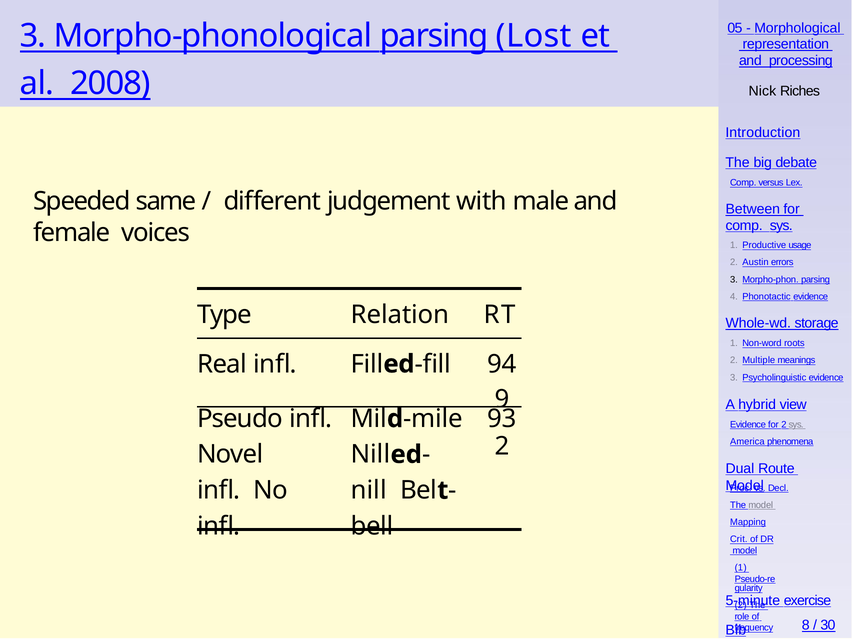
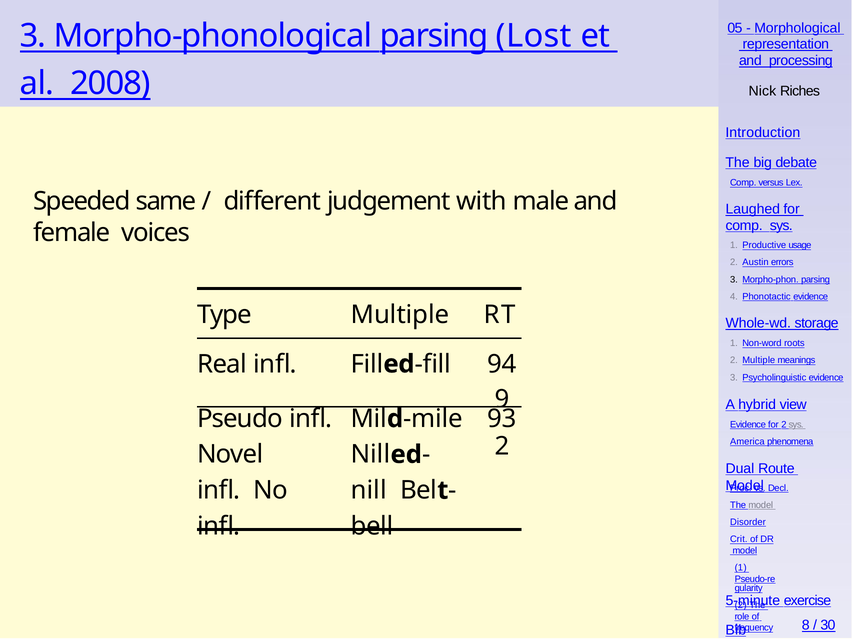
Between: Between -> Laughed
Type Relation: Relation -> Multiple
Mapping: Mapping -> Disorder
